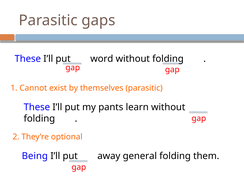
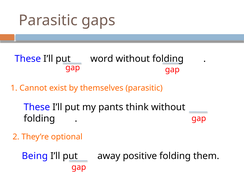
learn: learn -> think
general: general -> positive
